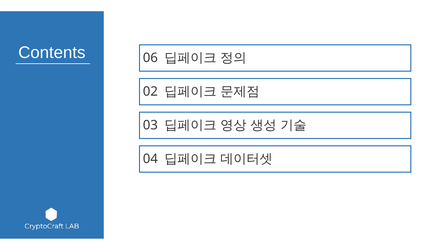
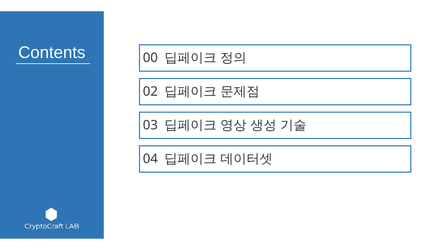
06: 06 -> 00
